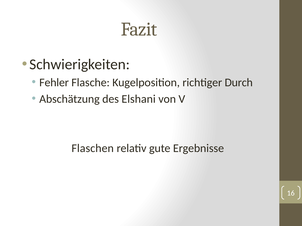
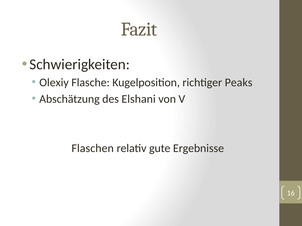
Fehler: Fehler -> Olexiy
Durch: Durch -> Peaks
